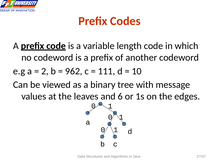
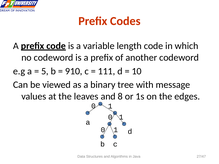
2: 2 -> 5
962: 962 -> 910
6: 6 -> 8
